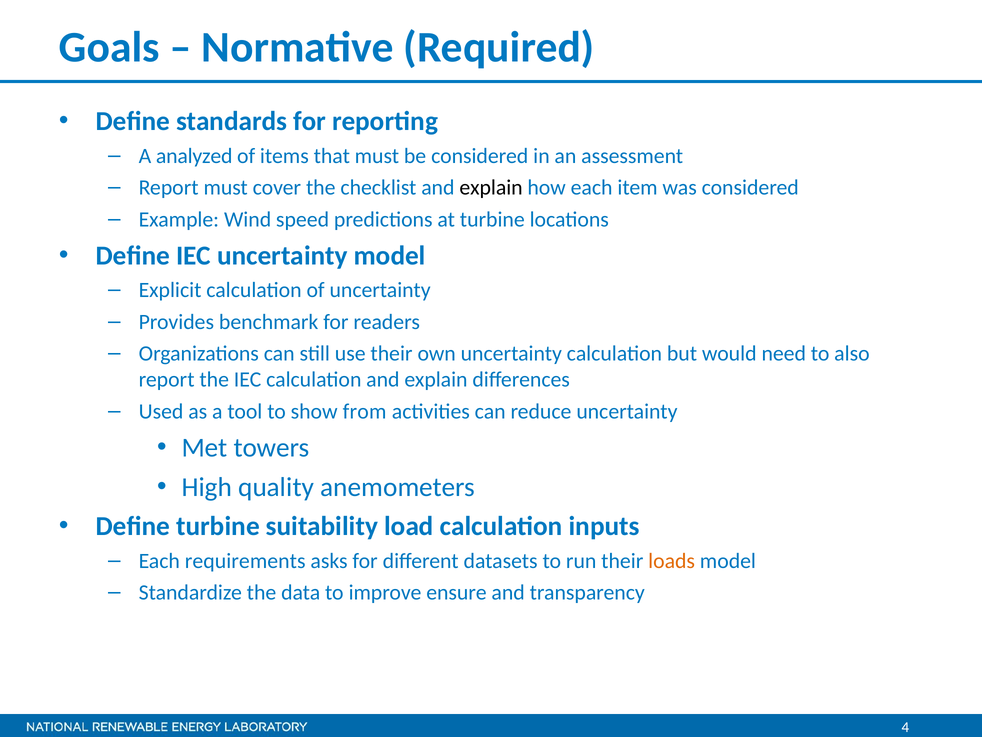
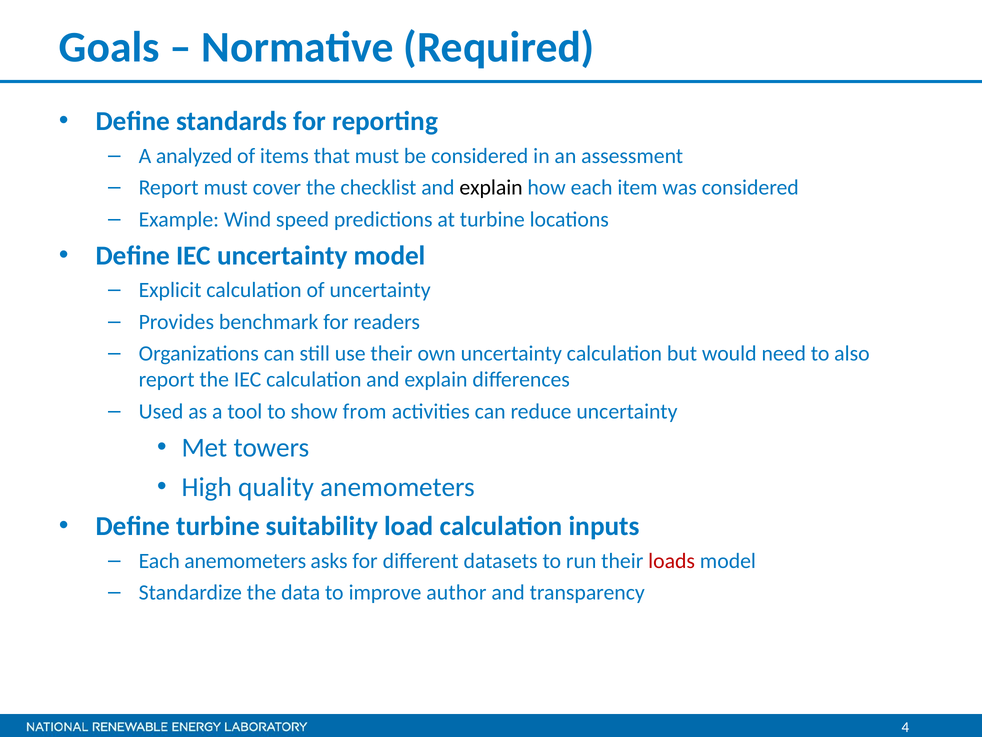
Each requirements: requirements -> anemometers
loads colour: orange -> red
ensure: ensure -> author
